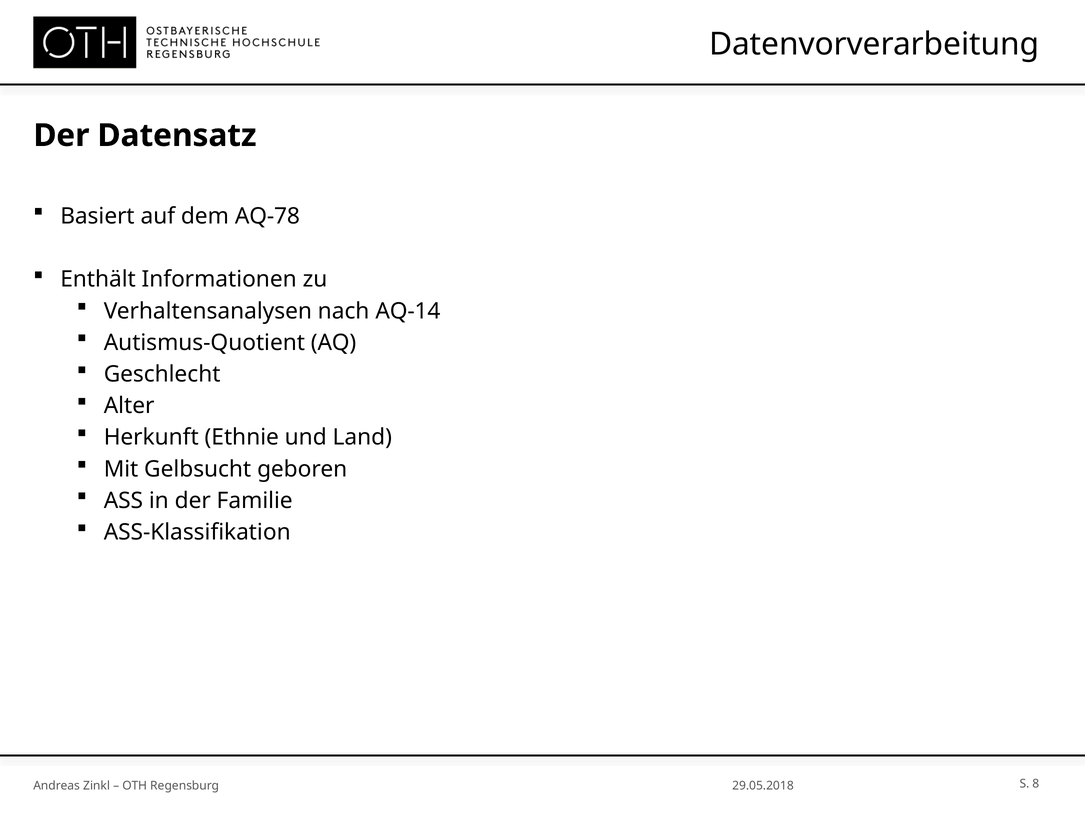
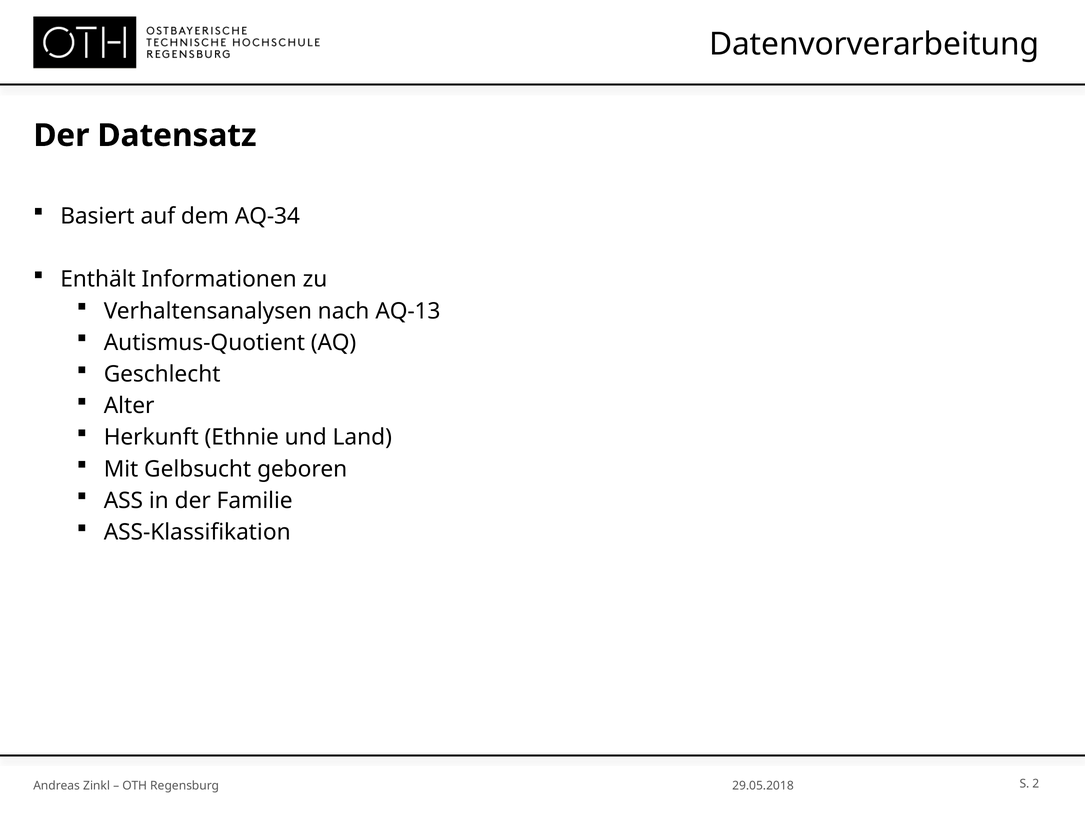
AQ-78: AQ-78 -> AQ-34
AQ-14: AQ-14 -> AQ-13
8: 8 -> 2
